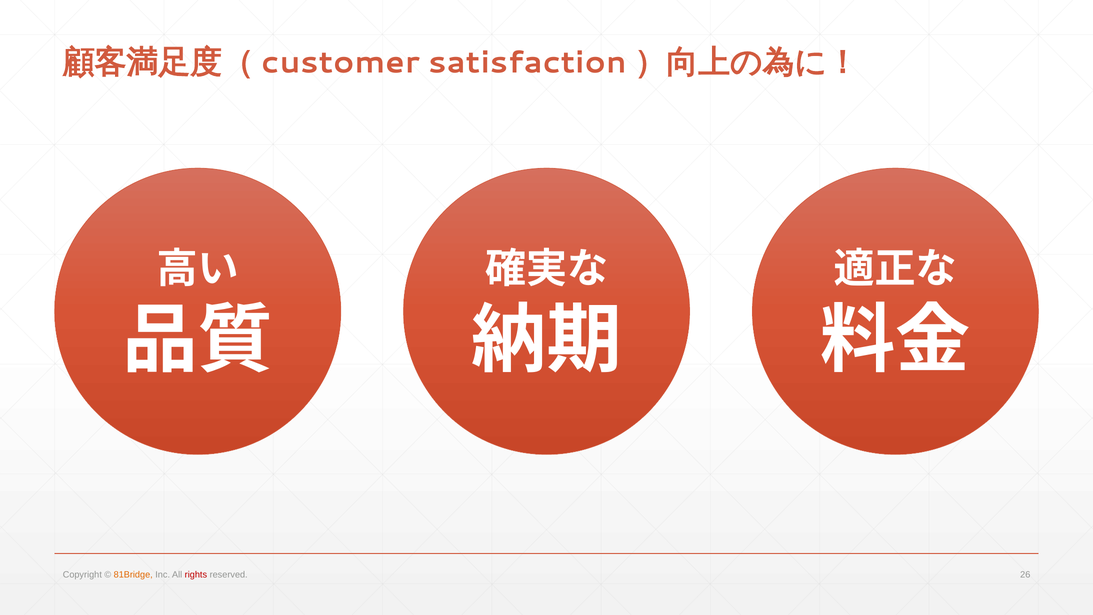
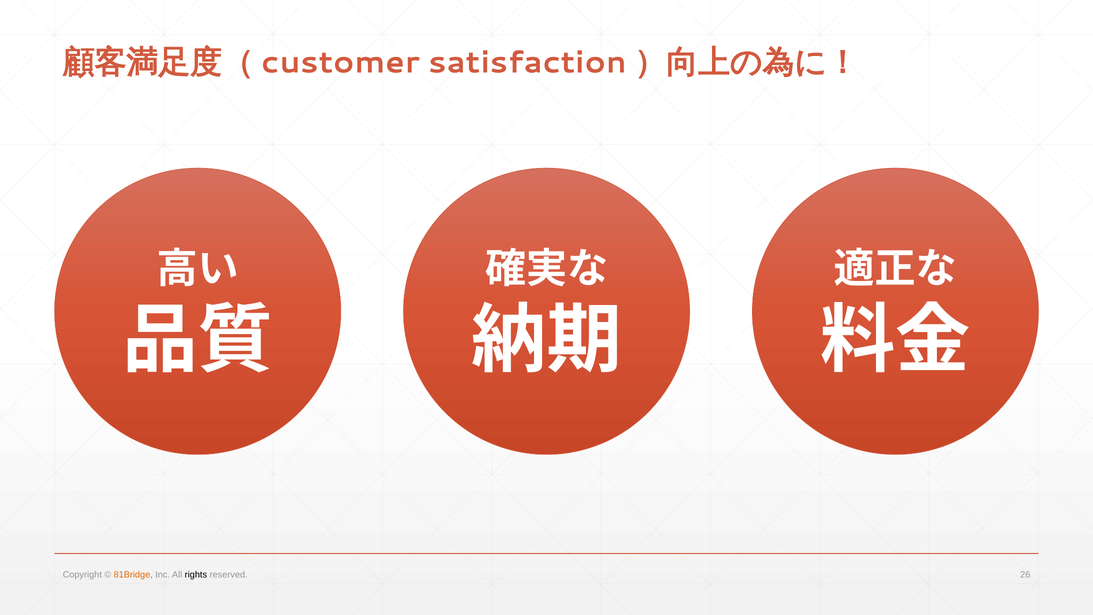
rights colour: red -> black
